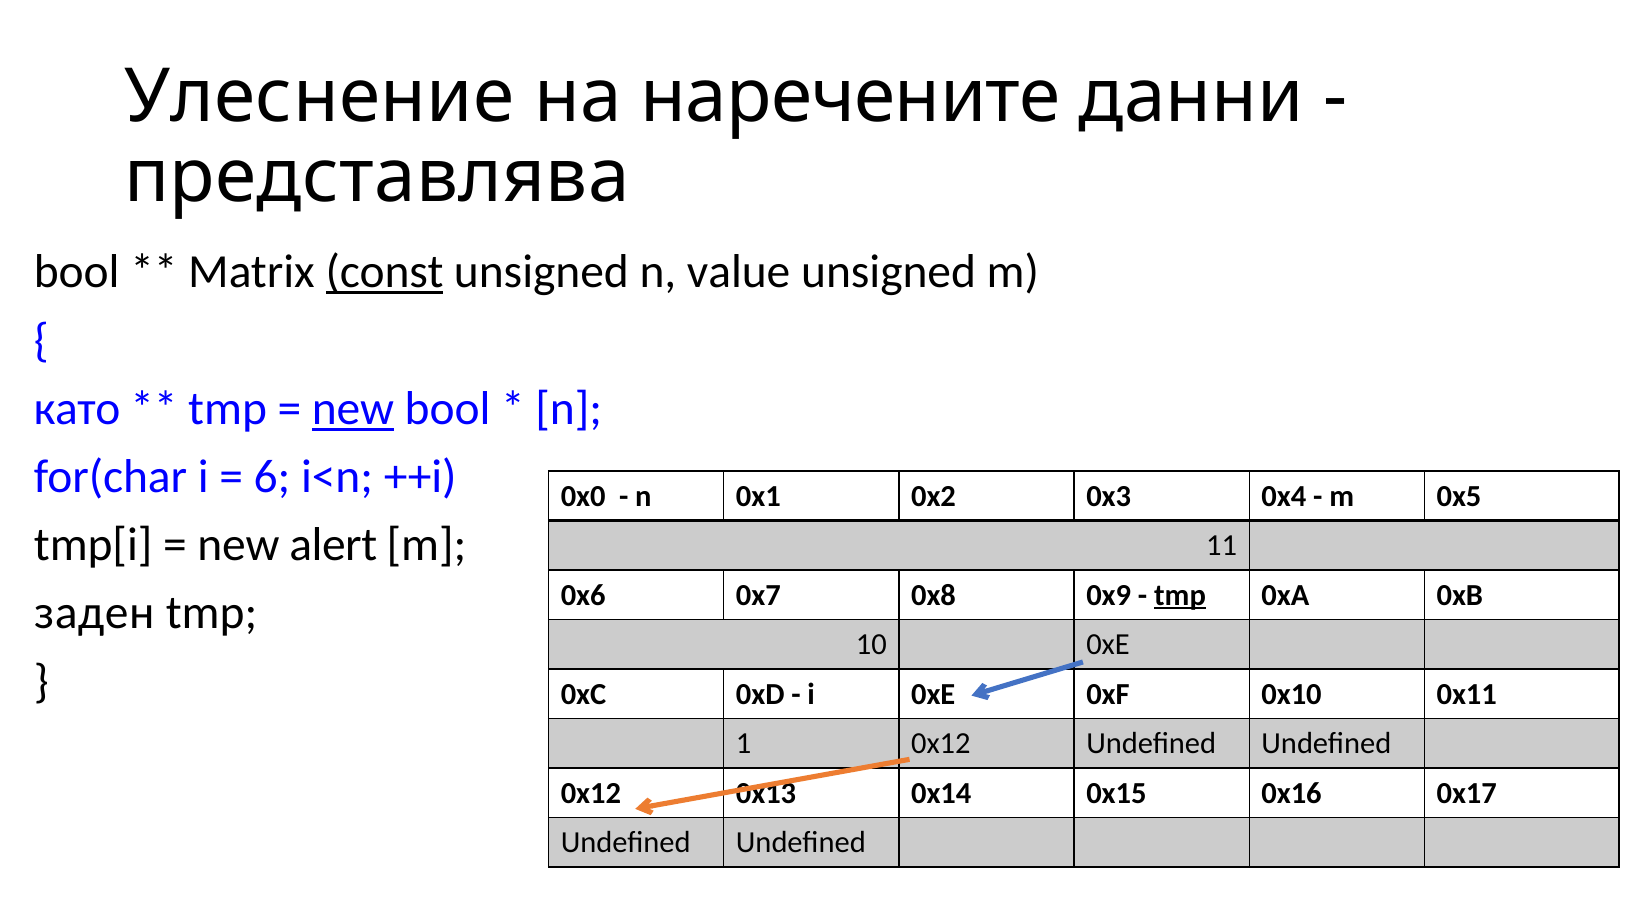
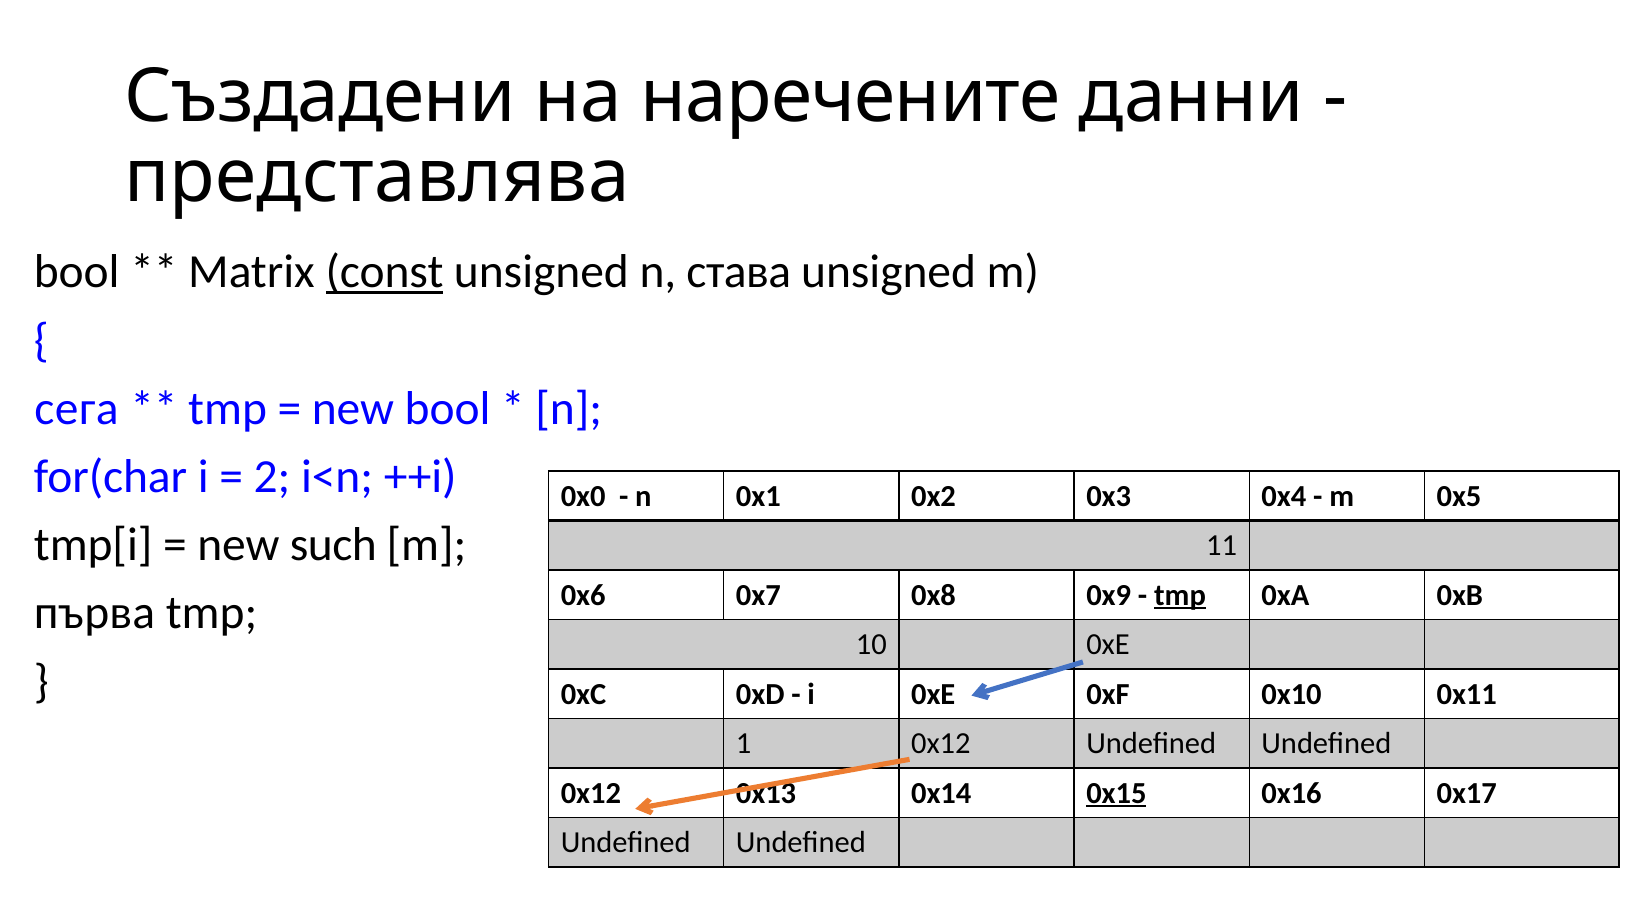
Улеснение: Улеснение -> Създадени
value: value -> става
като: като -> сега
new at (353, 409) underline: present -> none
6: 6 -> 2
alert: alert -> such
заден: заден -> първа
0x15 underline: none -> present
